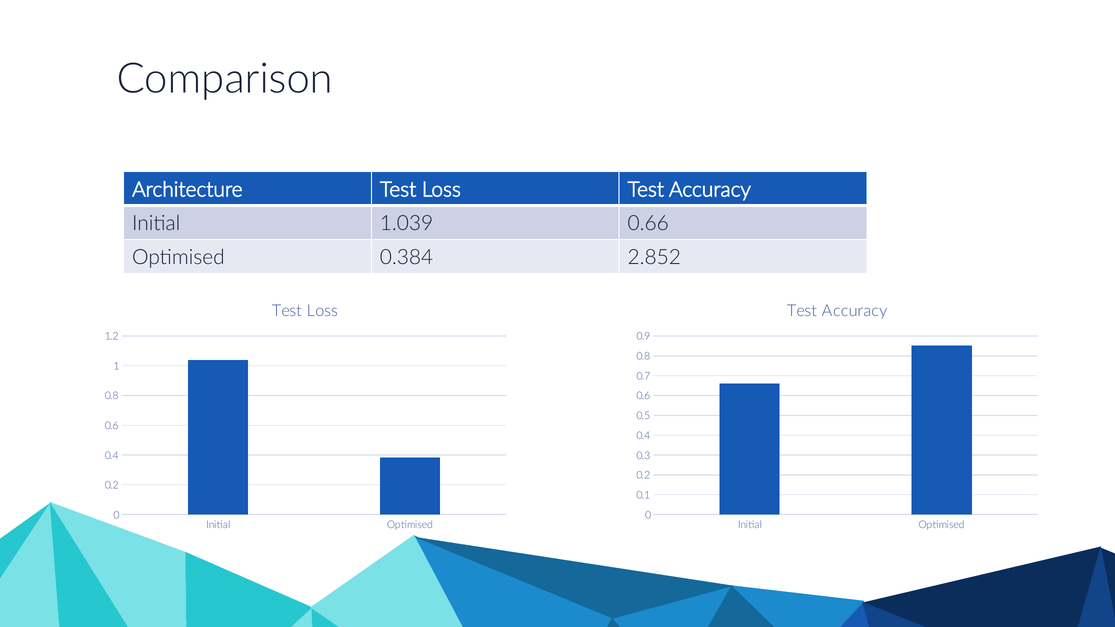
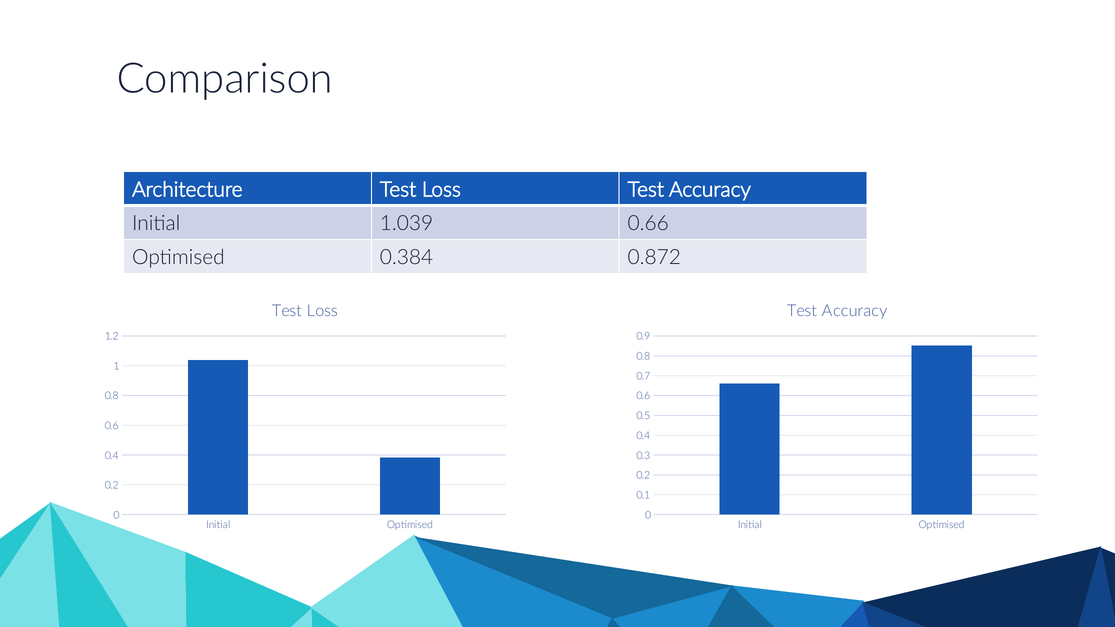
2.852: 2.852 -> 0.872
